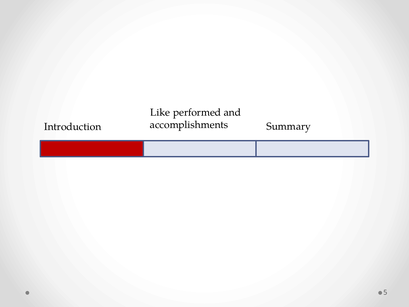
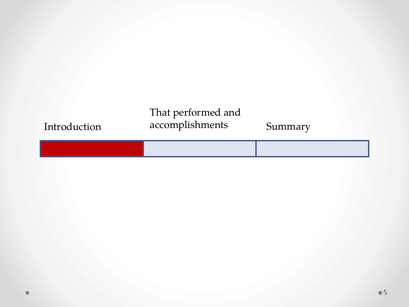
Like: Like -> That
